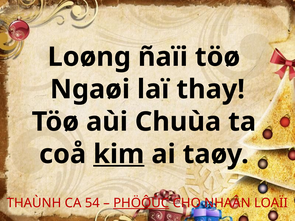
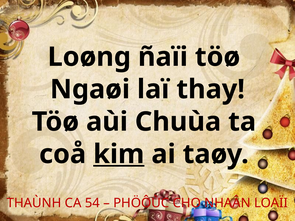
PHÖÔÙC underline: present -> none
